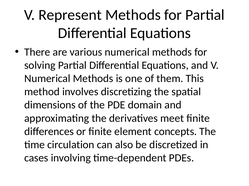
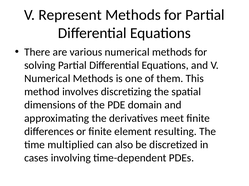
concepts: concepts -> resulting
circulation: circulation -> multiplied
